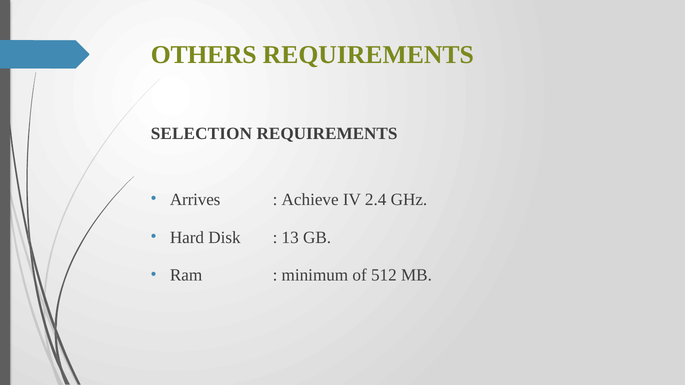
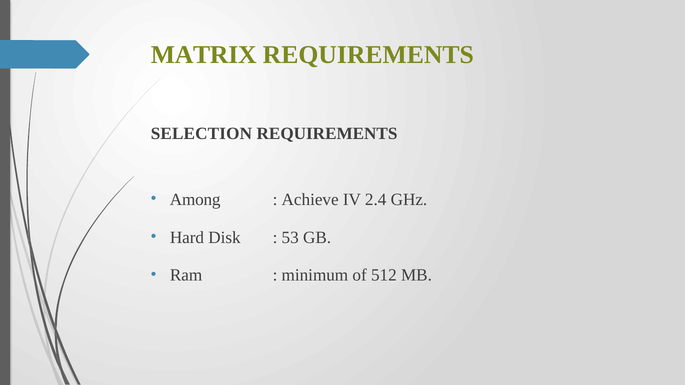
OTHERS: OTHERS -> MATRIX
Arrives: Arrives -> Among
13: 13 -> 53
